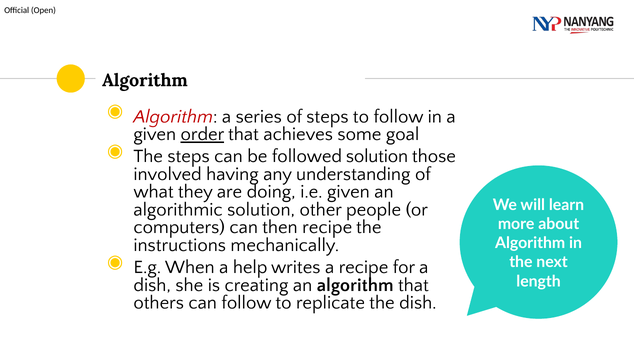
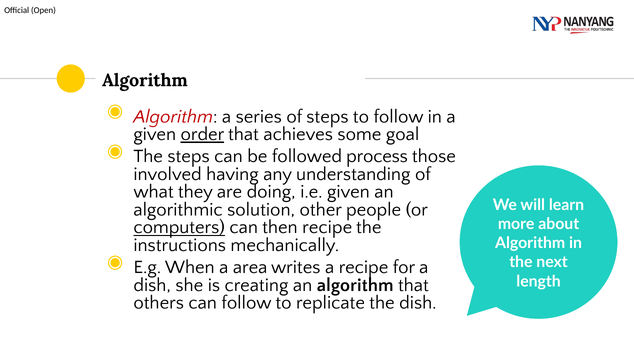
followed solution: solution -> process
computers underline: none -> present
help: help -> area
